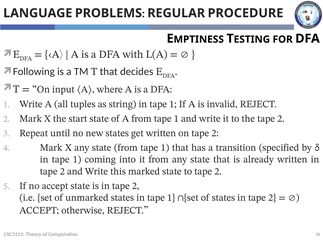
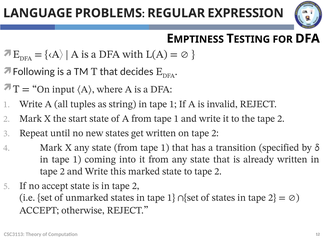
PROCEDURE: PROCEDURE -> EXPRESSION
